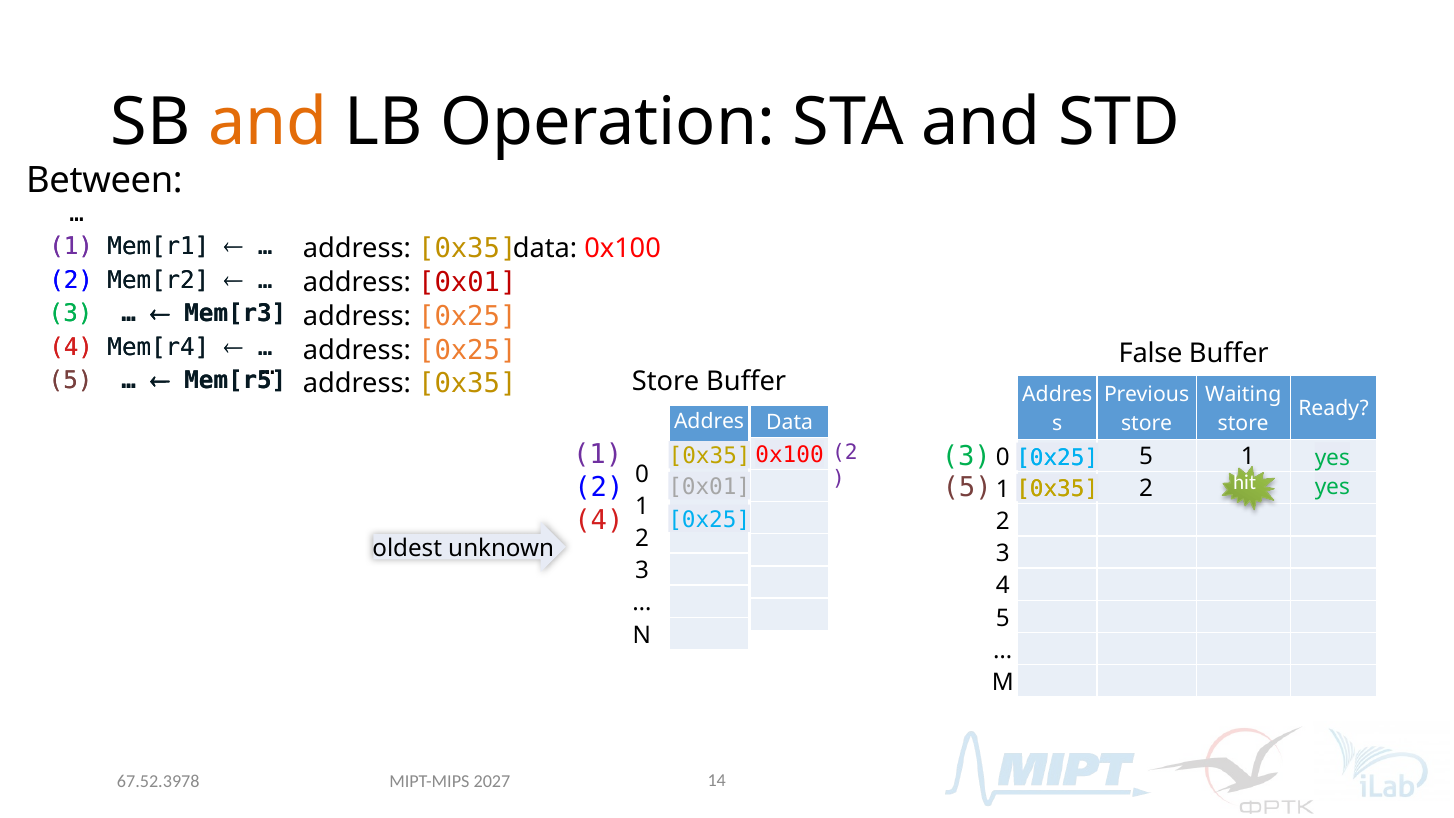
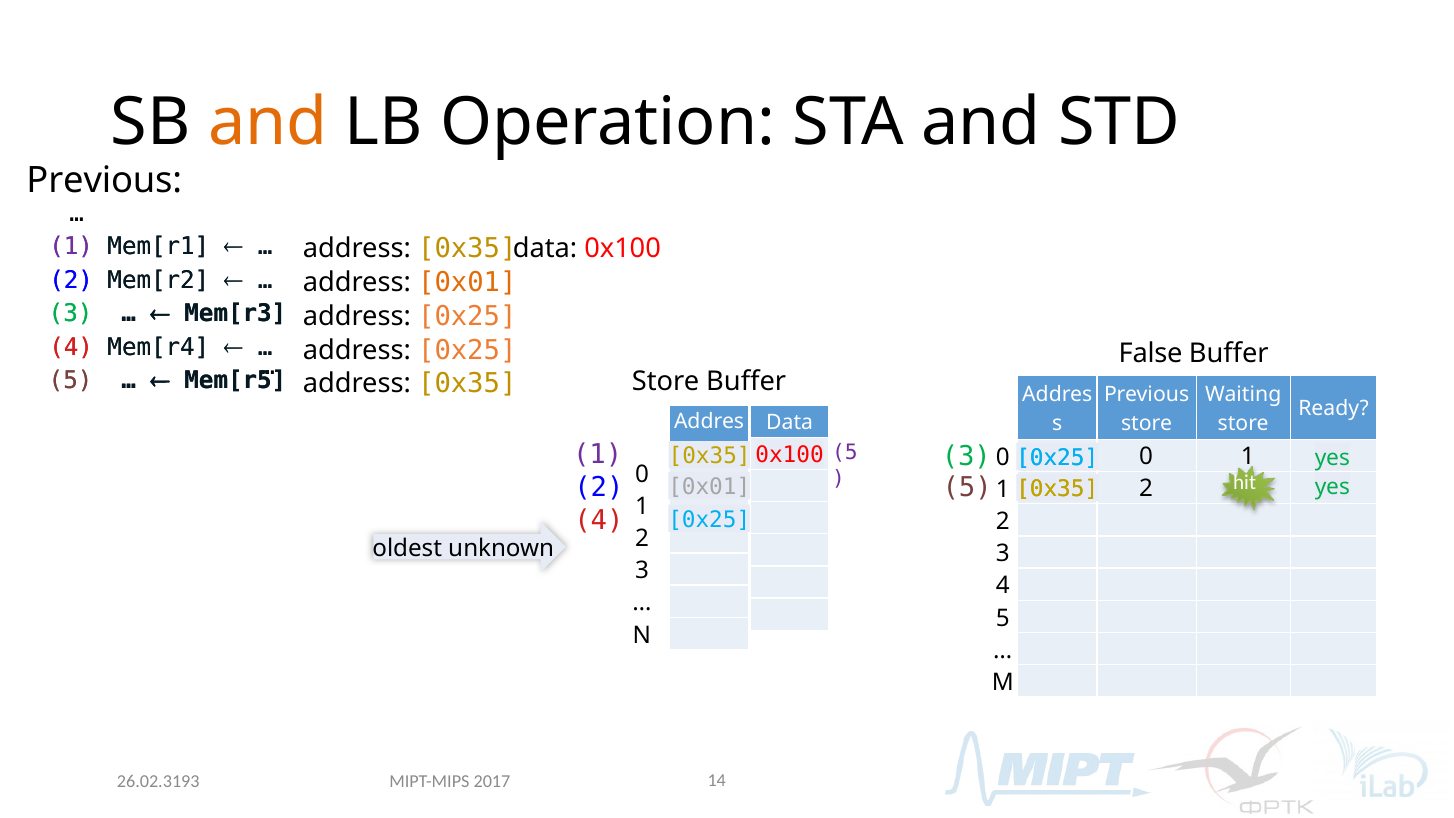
Between at (104, 181): Between -> Previous
0x01 at (467, 283) colour: red -> orange
0x100 2: 2 -> 5
5 at (1146, 456): 5 -> 0
67.52.3978: 67.52.3978 -> 26.02.3193
2027: 2027 -> 2017
